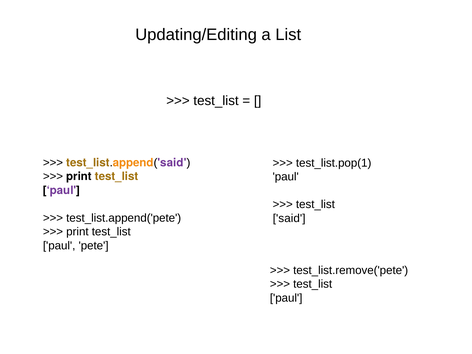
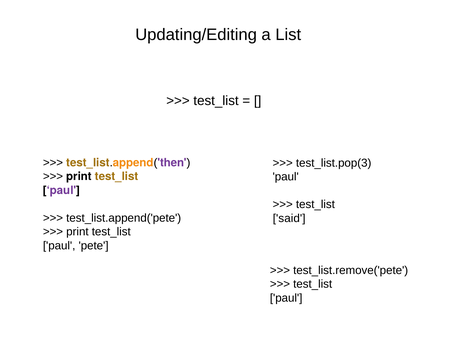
said at (172, 163): said -> then
test_list.pop(1: test_list.pop(1 -> test_list.pop(3
